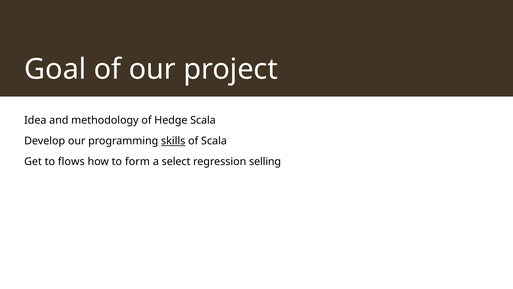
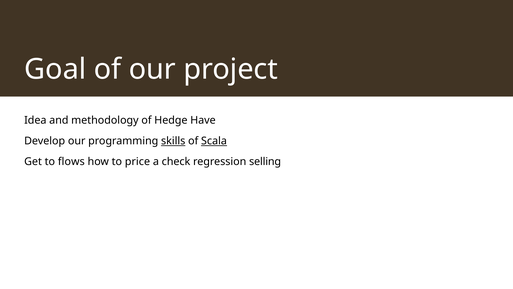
Hedge Scala: Scala -> Have
Scala at (214, 141) underline: none -> present
form: form -> price
select: select -> check
